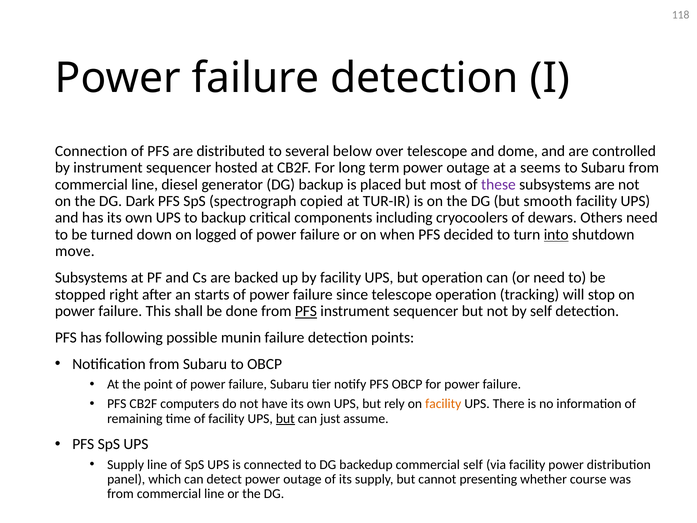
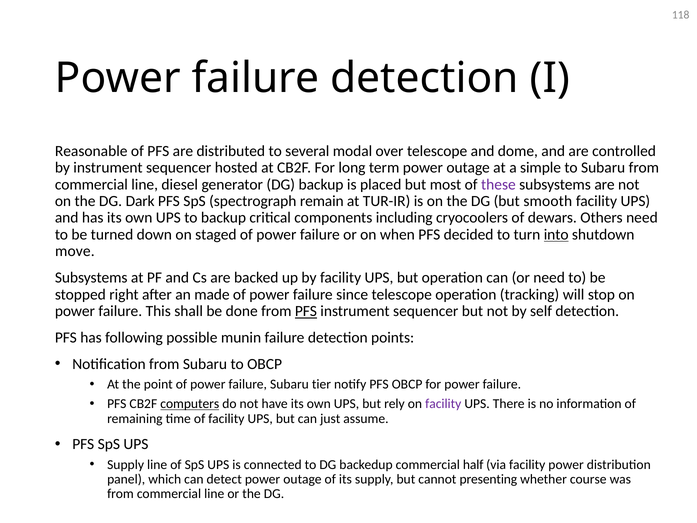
Connection: Connection -> Reasonable
below: below -> modal
seems: seems -> simple
copied: copied -> remain
logged: logged -> staged
starts: starts -> made
computers underline: none -> present
facility at (443, 404) colour: orange -> purple
but at (285, 418) underline: present -> none
commercial self: self -> half
